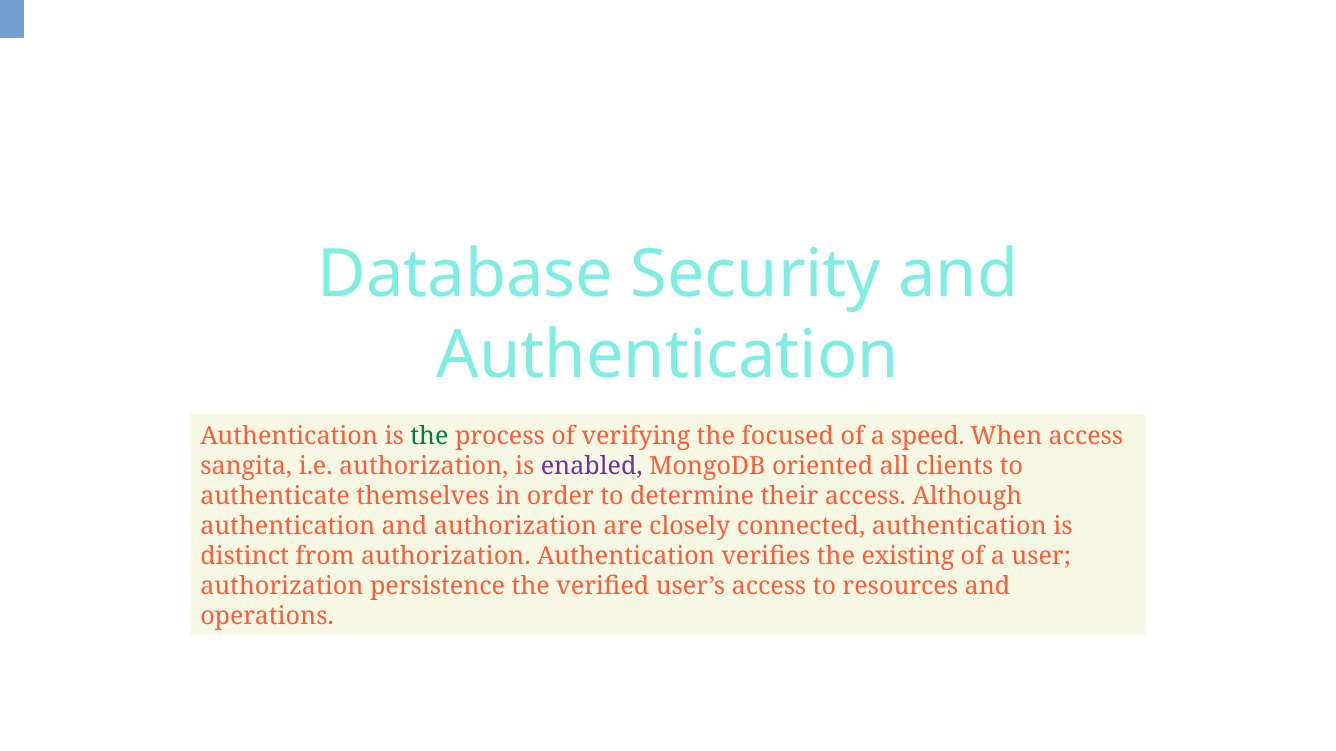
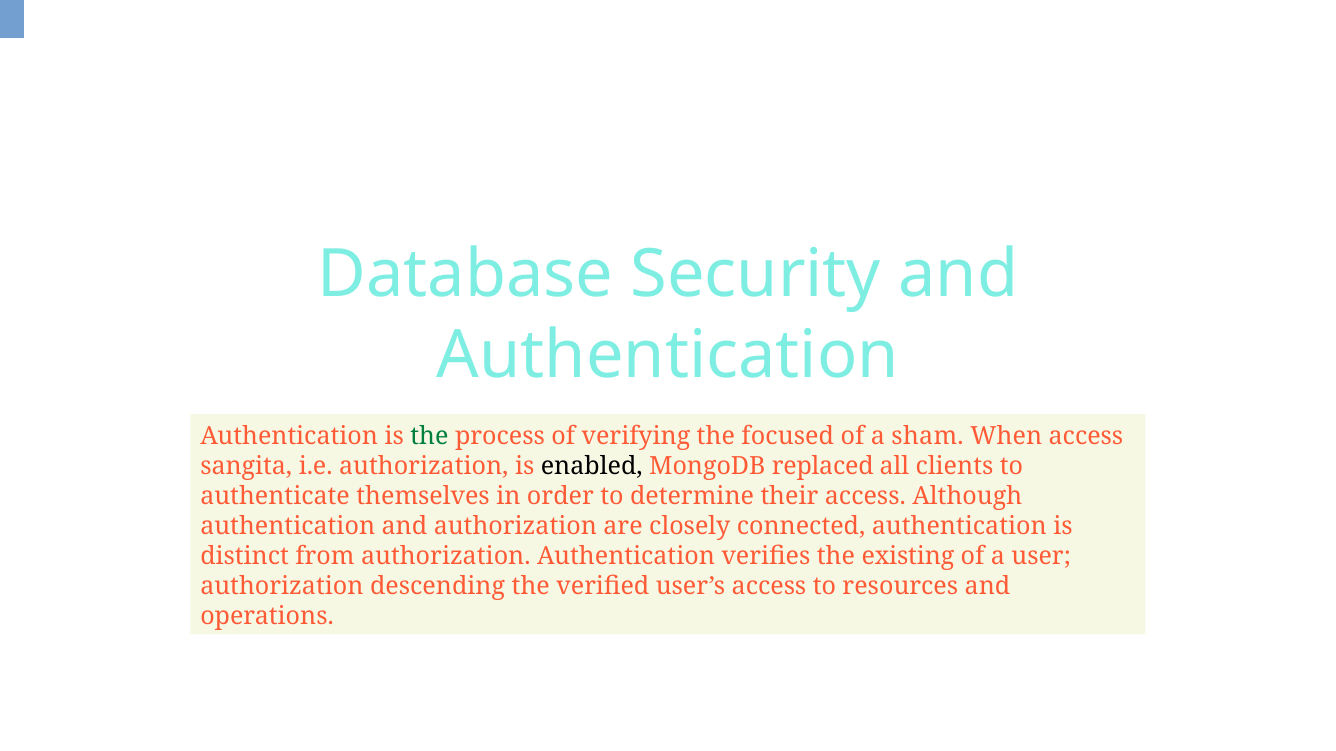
speed: speed -> sham
enabled colour: purple -> black
oriented: oriented -> replaced
persistence: persistence -> descending
